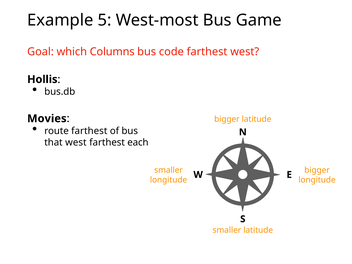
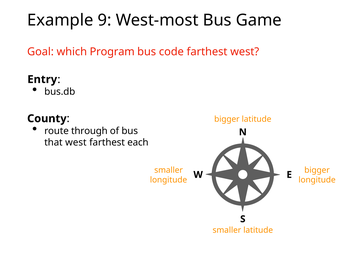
5: 5 -> 9
Columns: Columns -> Program
Hollis: Hollis -> Entry
Movies: Movies -> County
route farthest: farthest -> through
